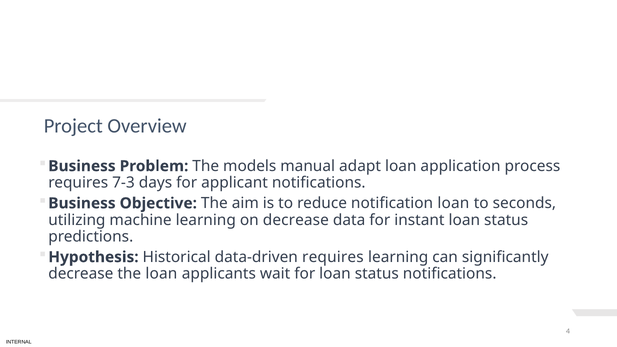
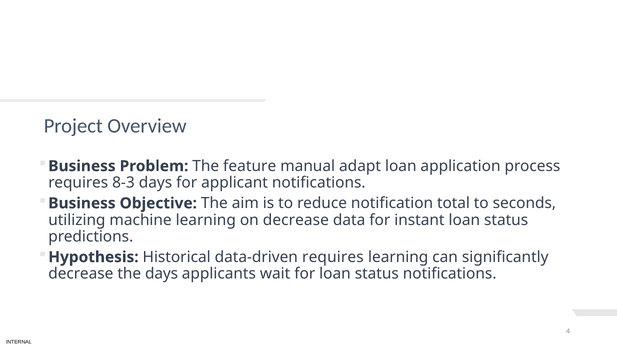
models: models -> feature
7-3: 7-3 -> 8-3
notification loan: loan -> total
the loan: loan -> days
